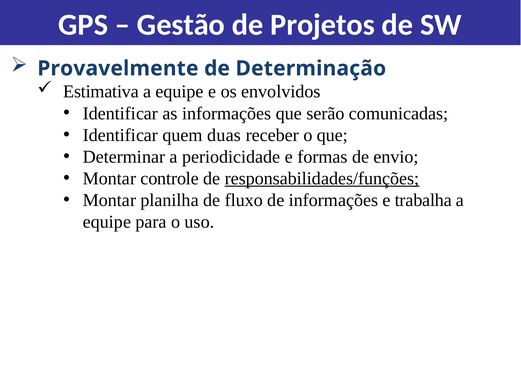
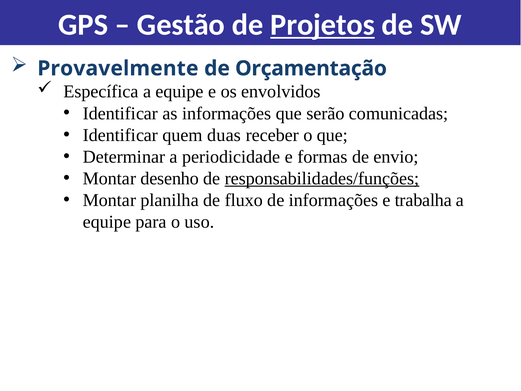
Projetos underline: none -> present
Determinação: Determinação -> Orçamentação
Estimativa: Estimativa -> Específica
controle: controle -> desenho
